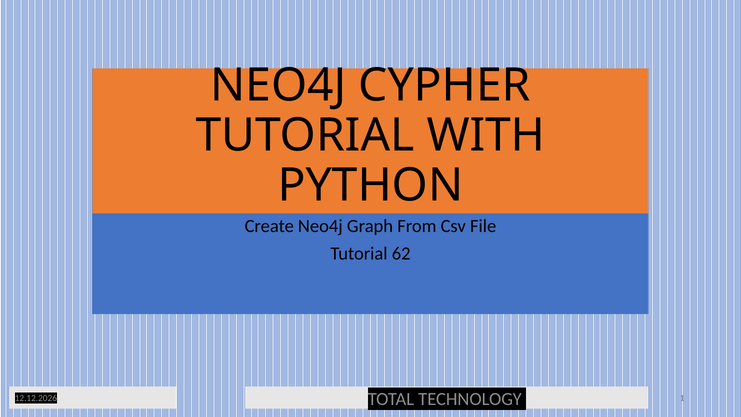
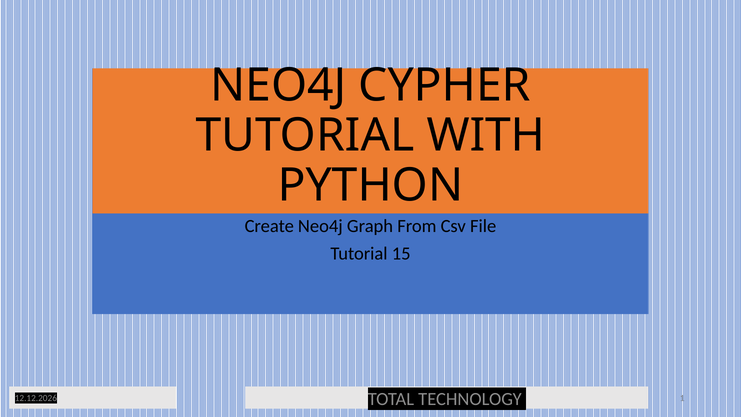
62: 62 -> 15
